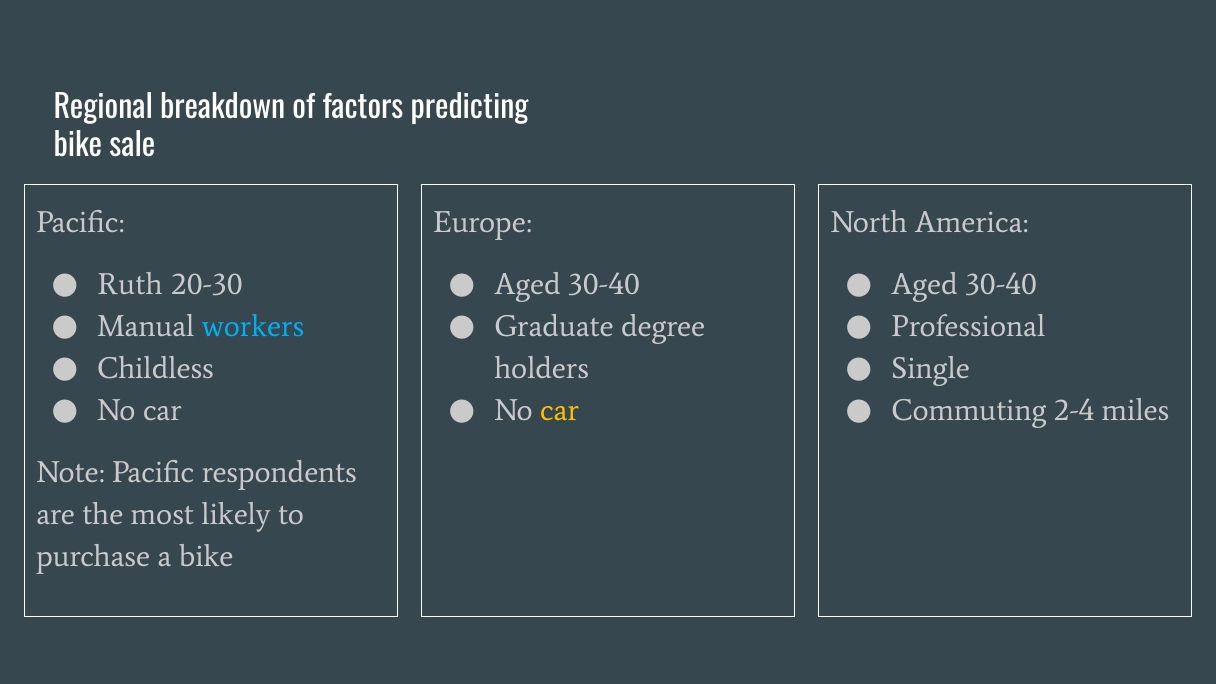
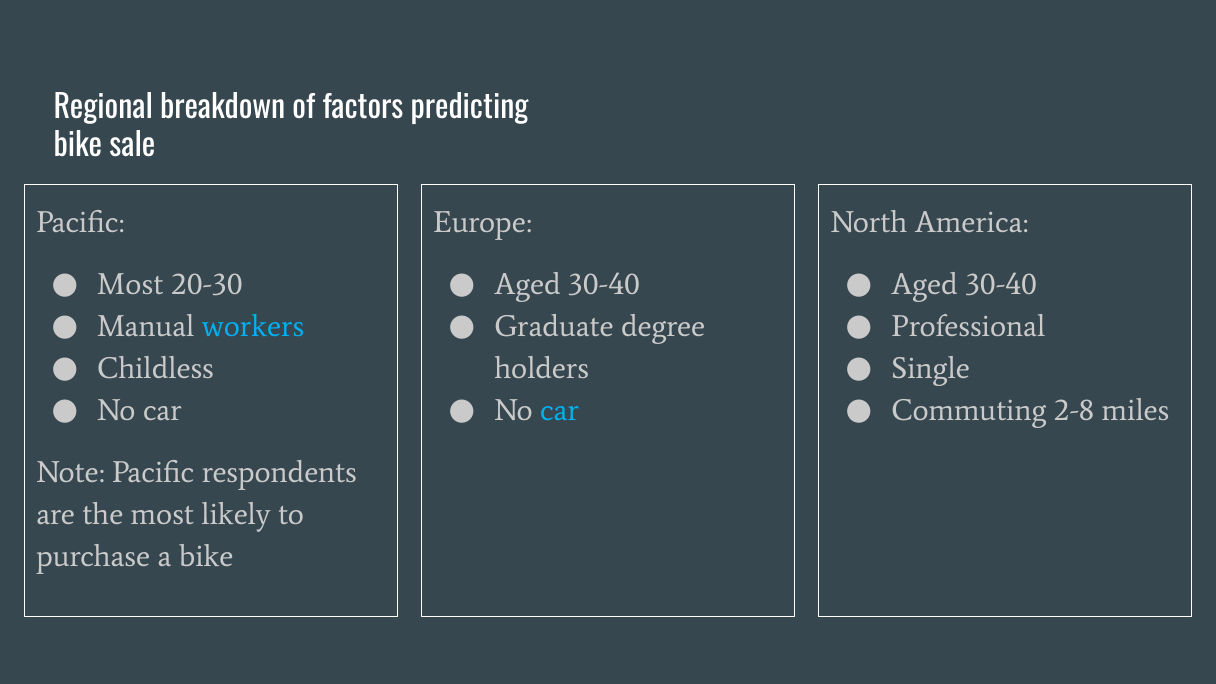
Ruth at (130, 285): Ruth -> Most
car at (560, 411) colour: yellow -> light blue
2-4: 2-4 -> 2-8
